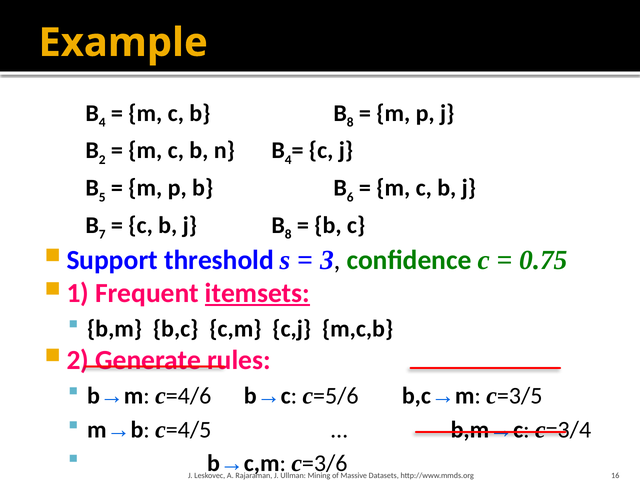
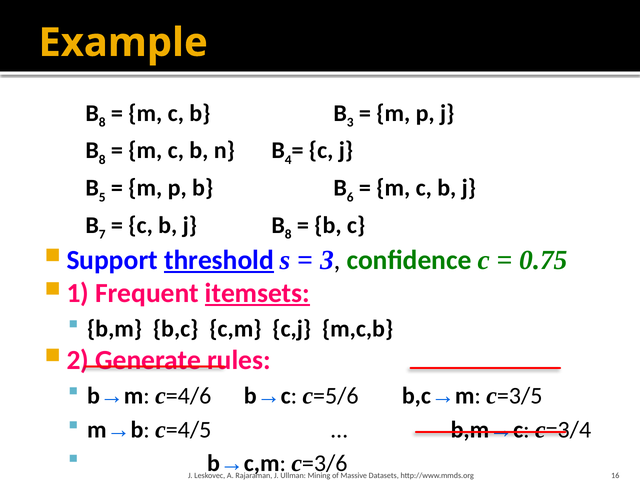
4 at (102, 122): 4 -> 8
b B 8: 8 -> 3
2 at (102, 160): 2 -> 8
threshold underline: none -> present
